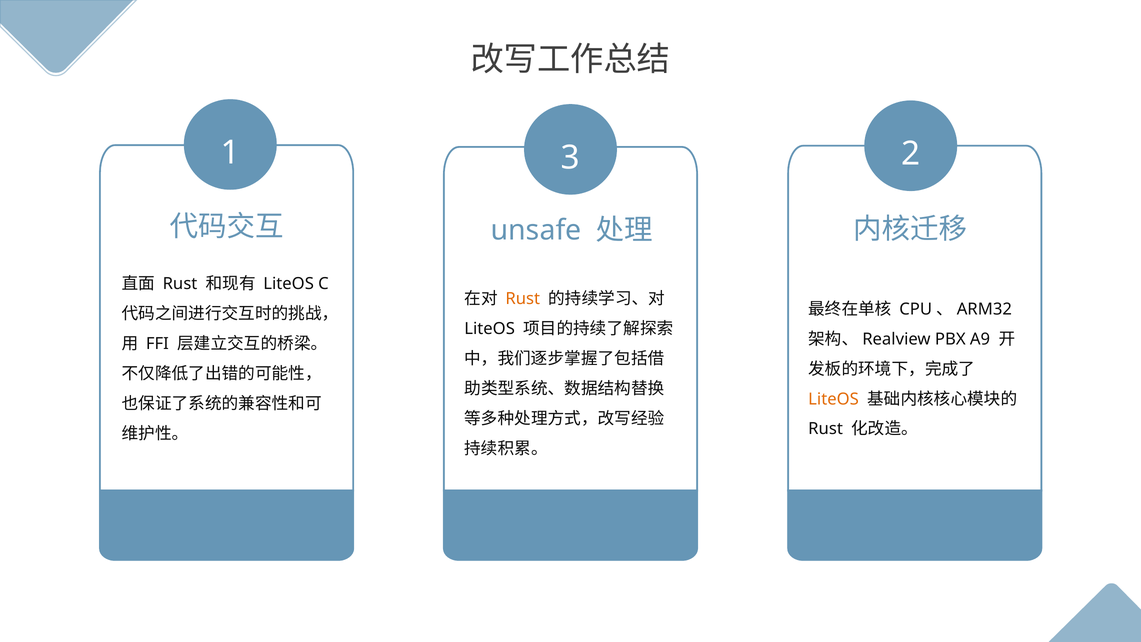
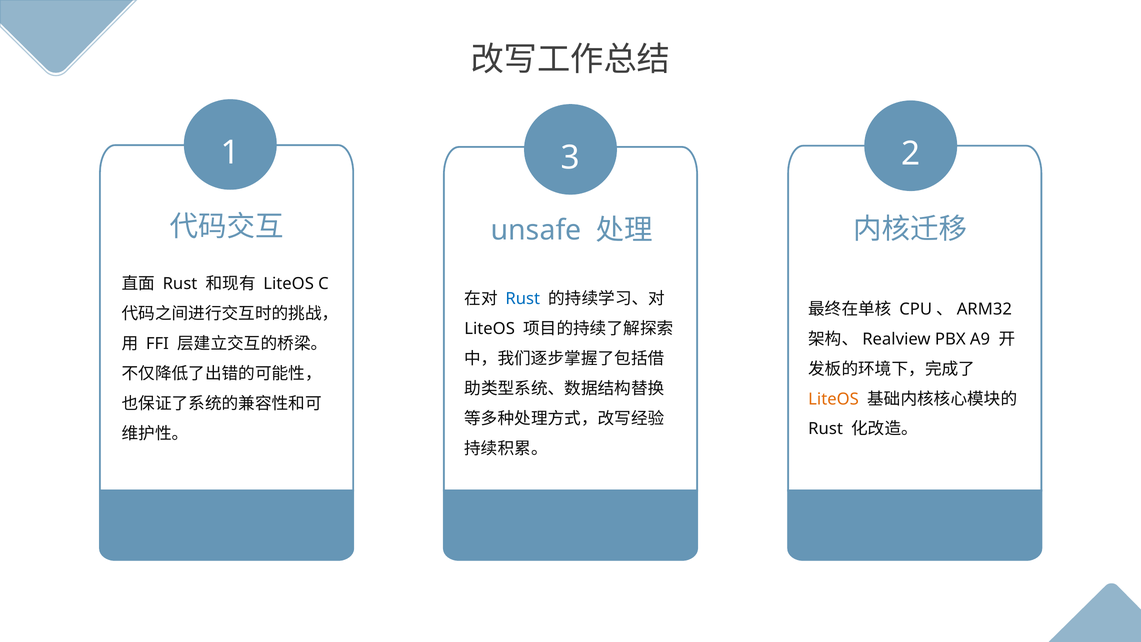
Rust at (523, 299) colour: orange -> blue
